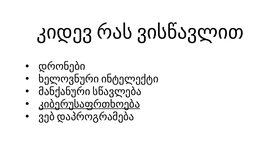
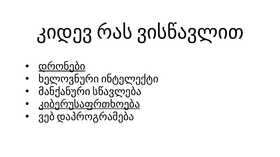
დრონები underline: none -> present
